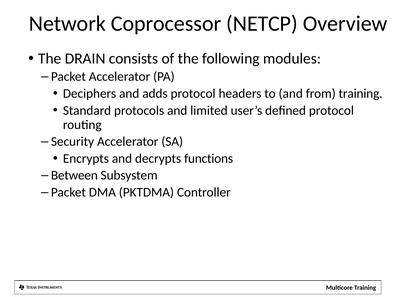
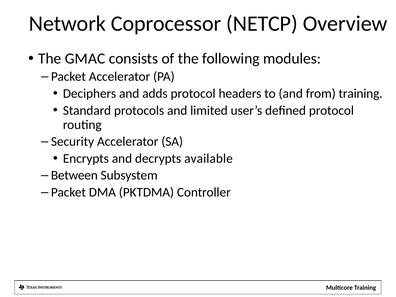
DRAIN: DRAIN -> GMAC
functions: functions -> available
